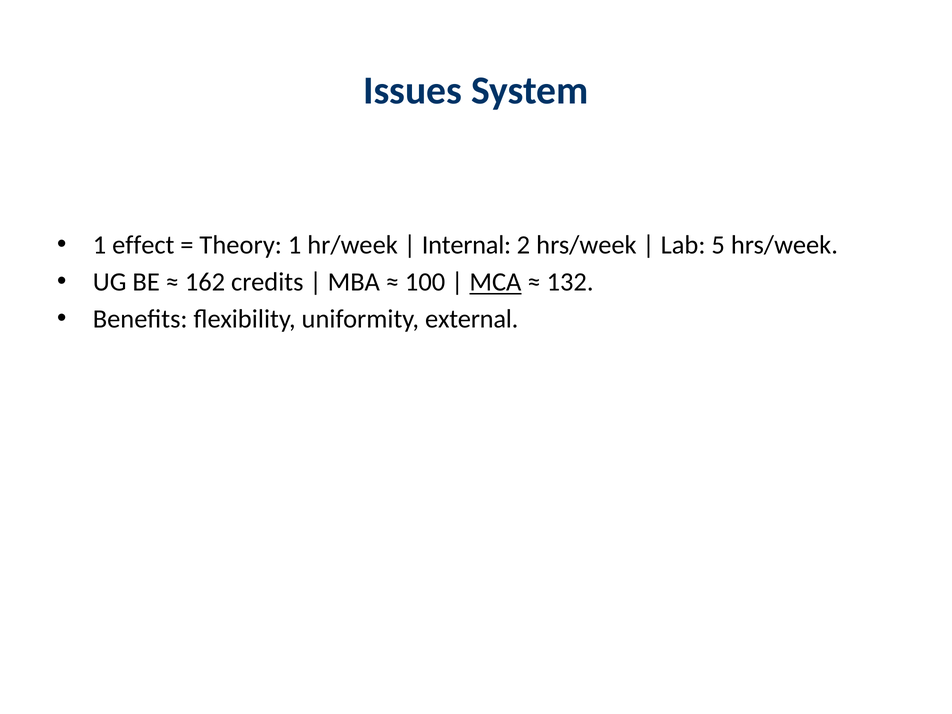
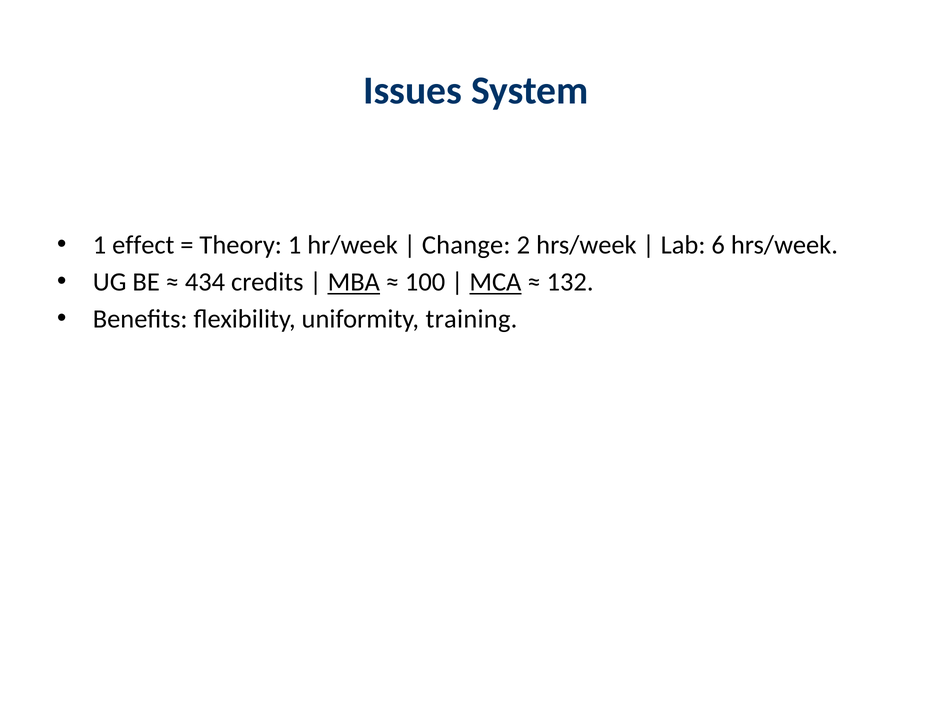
Internal: Internal -> Change
5: 5 -> 6
162: 162 -> 434
MBA underline: none -> present
external: external -> training
